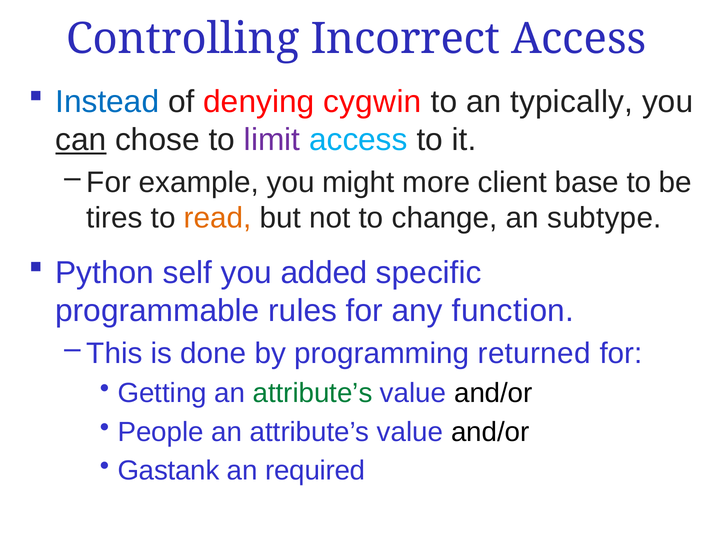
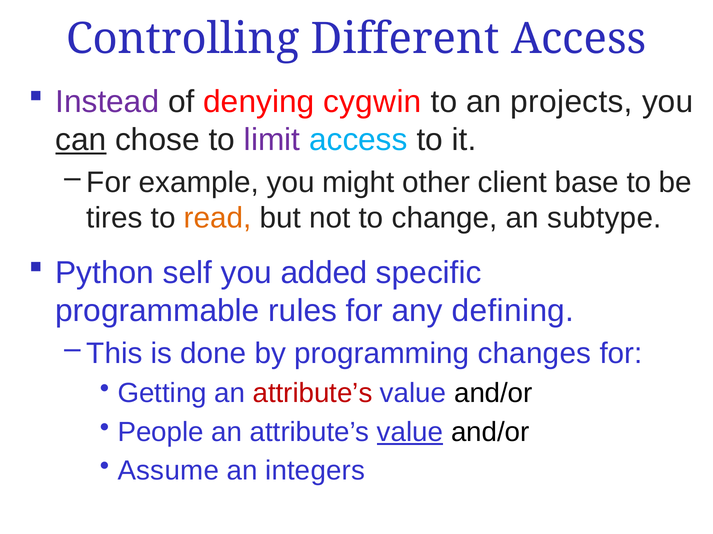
Incorrect: Incorrect -> Different
Instead colour: blue -> purple
typically: typically -> projects
more: more -> other
function: function -> defining
returned: returned -> changes
attribute’s at (313, 394) colour: green -> red
value at (410, 433) underline: none -> present
Gastank: Gastank -> Assume
required: required -> integers
